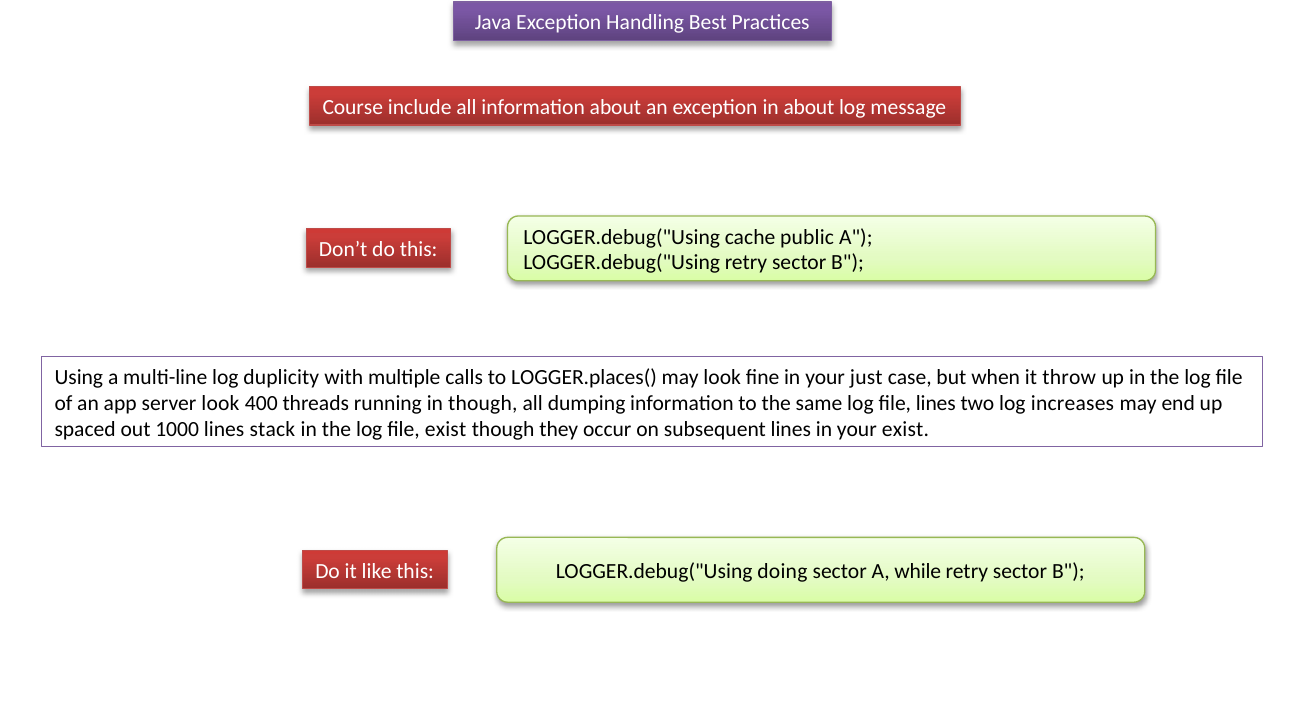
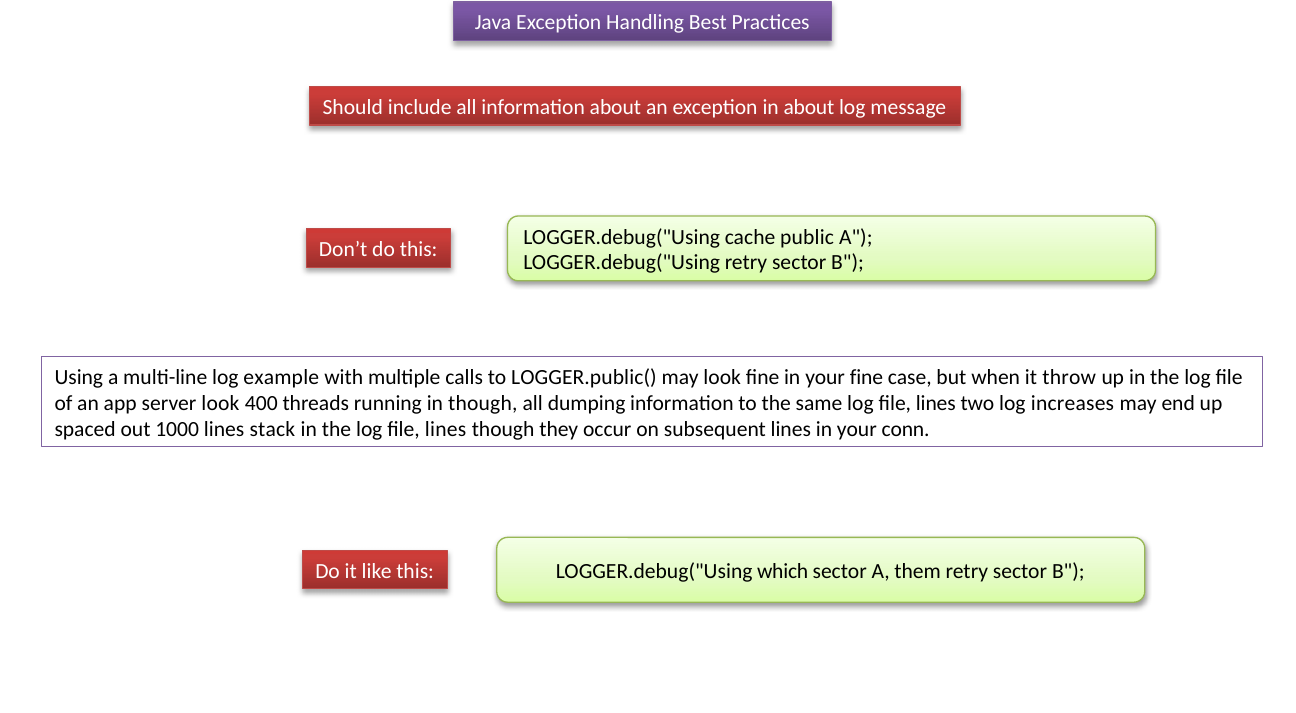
Course: Course -> Should
duplicity: duplicity -> example
LOGGER.places(: LOGGER.places( -> LOGGER.public(
your just: just -> fine
the log file exist: exist -> lines
your exist: exist -> conn
doing: doing -> which
while: while -> them
